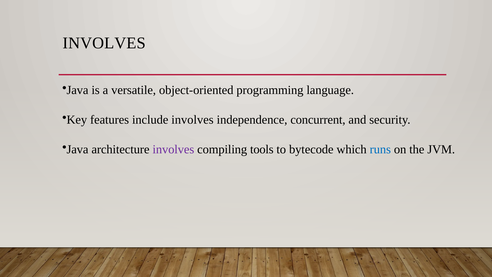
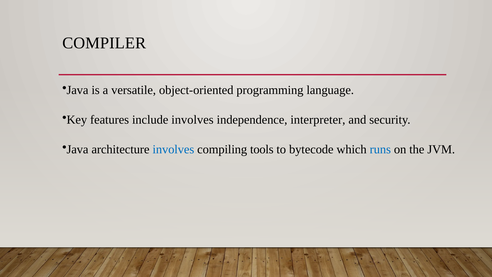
INVOLVES at (104, 43): INVOLVES -> COMPILER
concurrent: concurrent -> interpreter
involves at (173, 149) colour: purple -> blue
